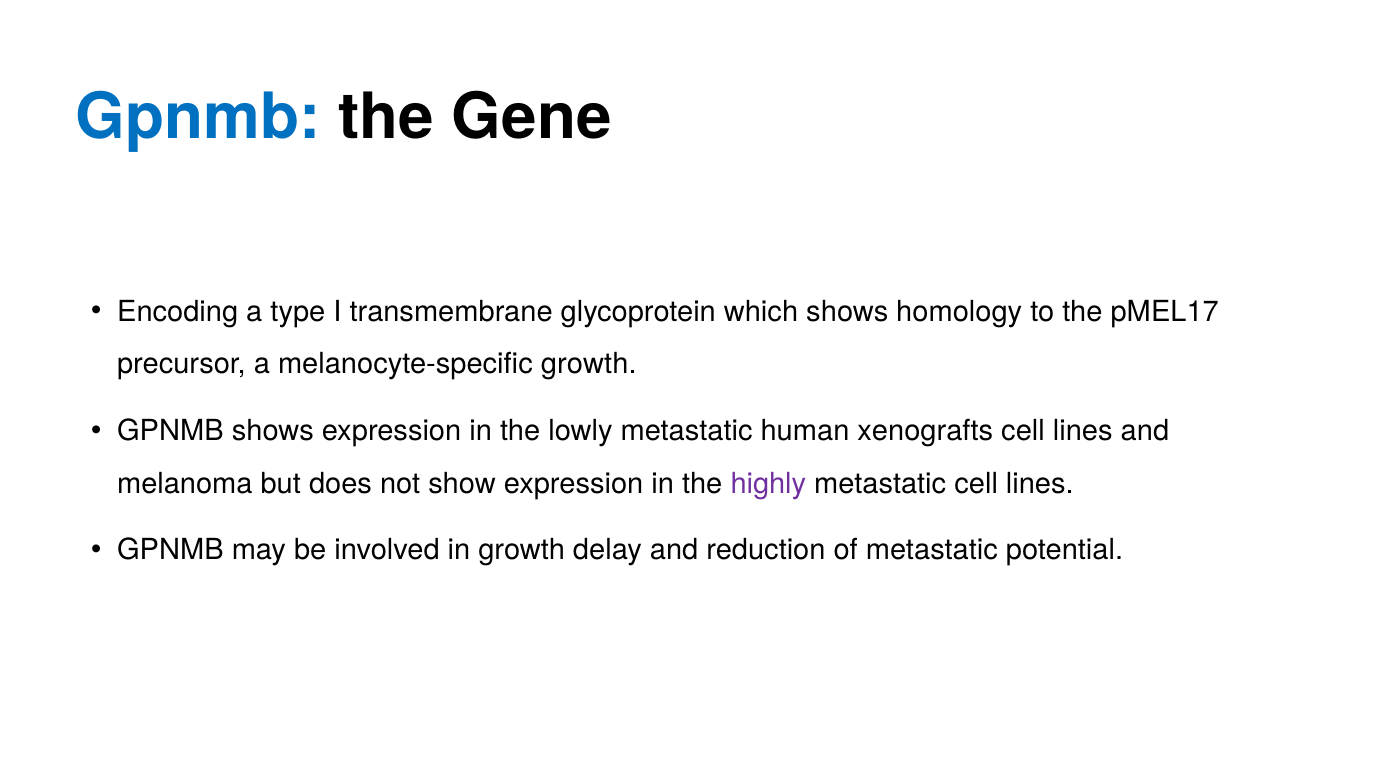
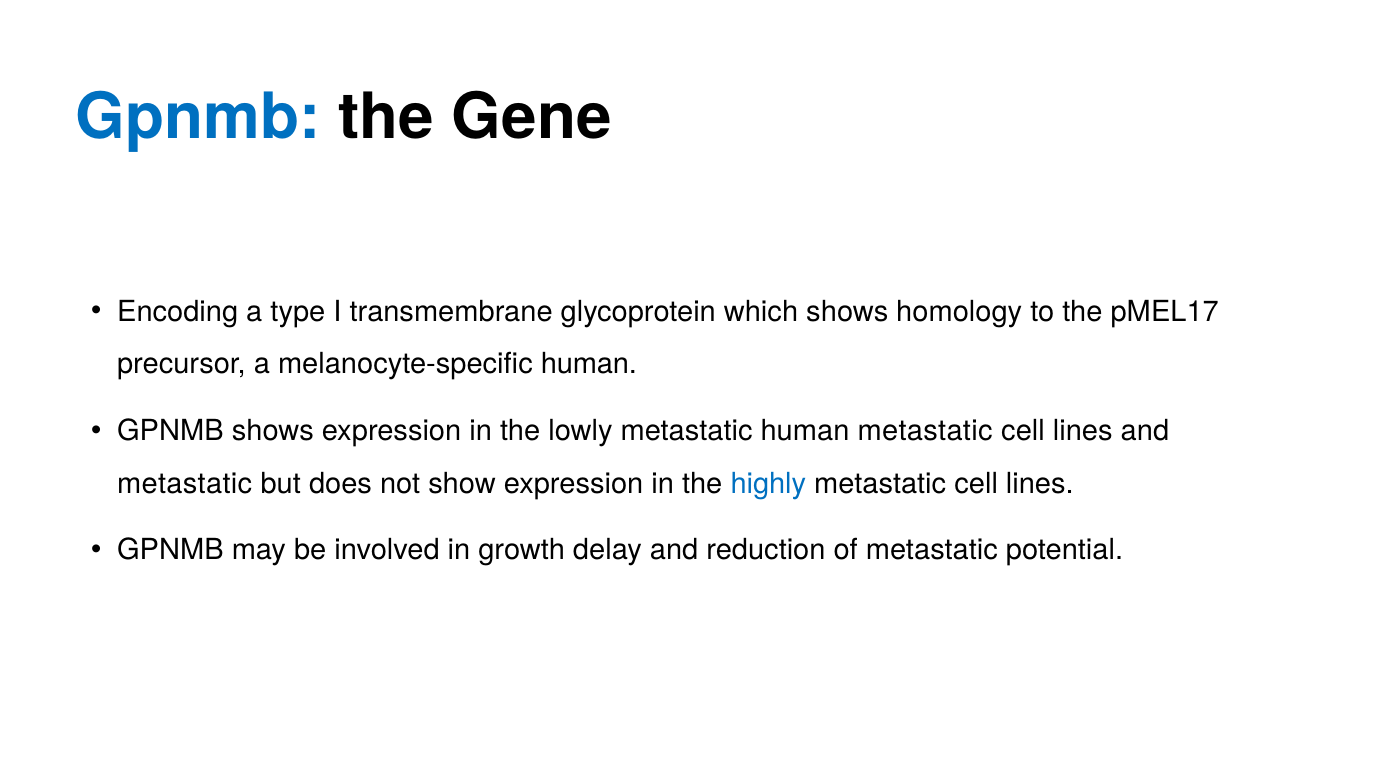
melanocyte-specific growth: growth -> human
human xenografts: xenografts -> metastatic
melanoma at (185, 483): melanoma -> metastatic
highly colour: purple -> blue
